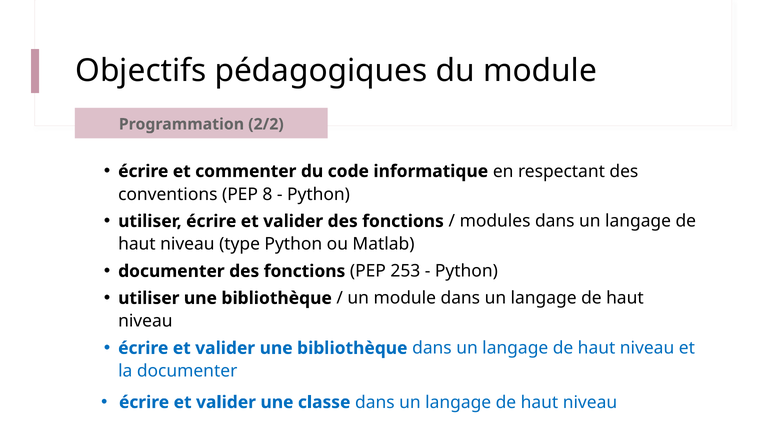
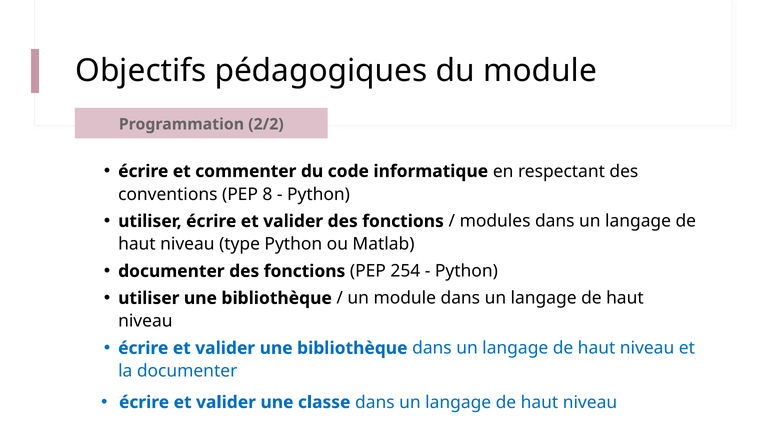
253: 253 -> 254
